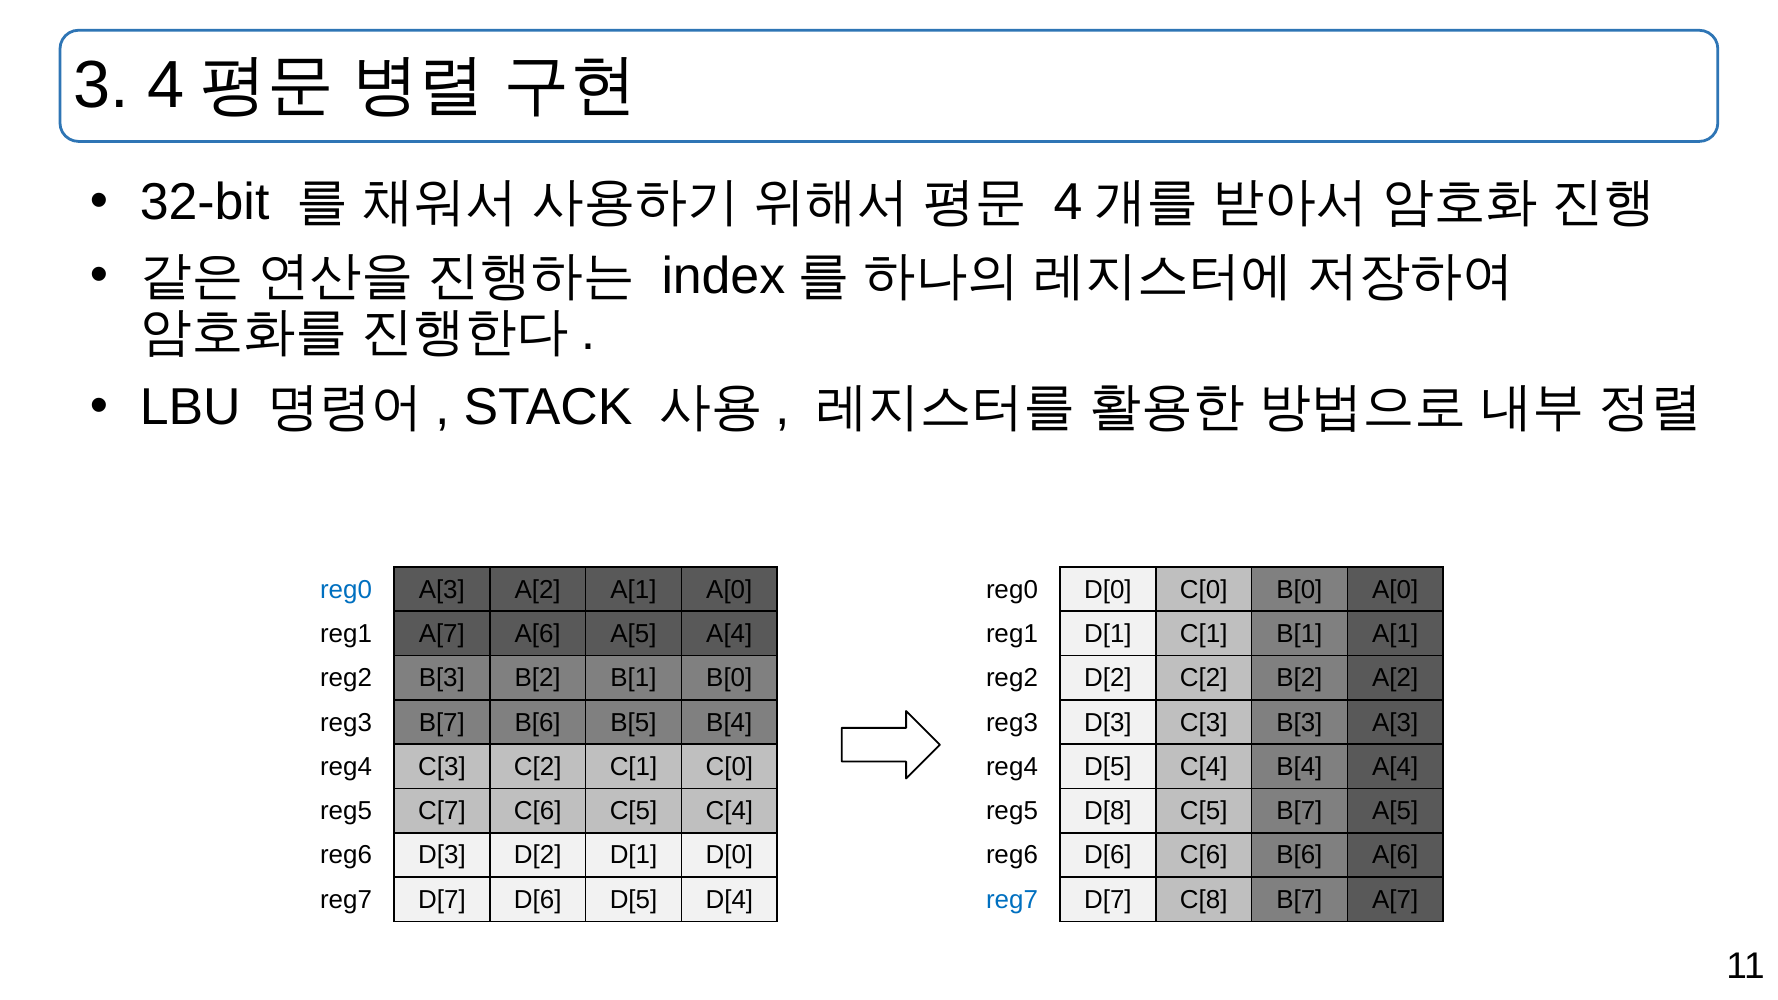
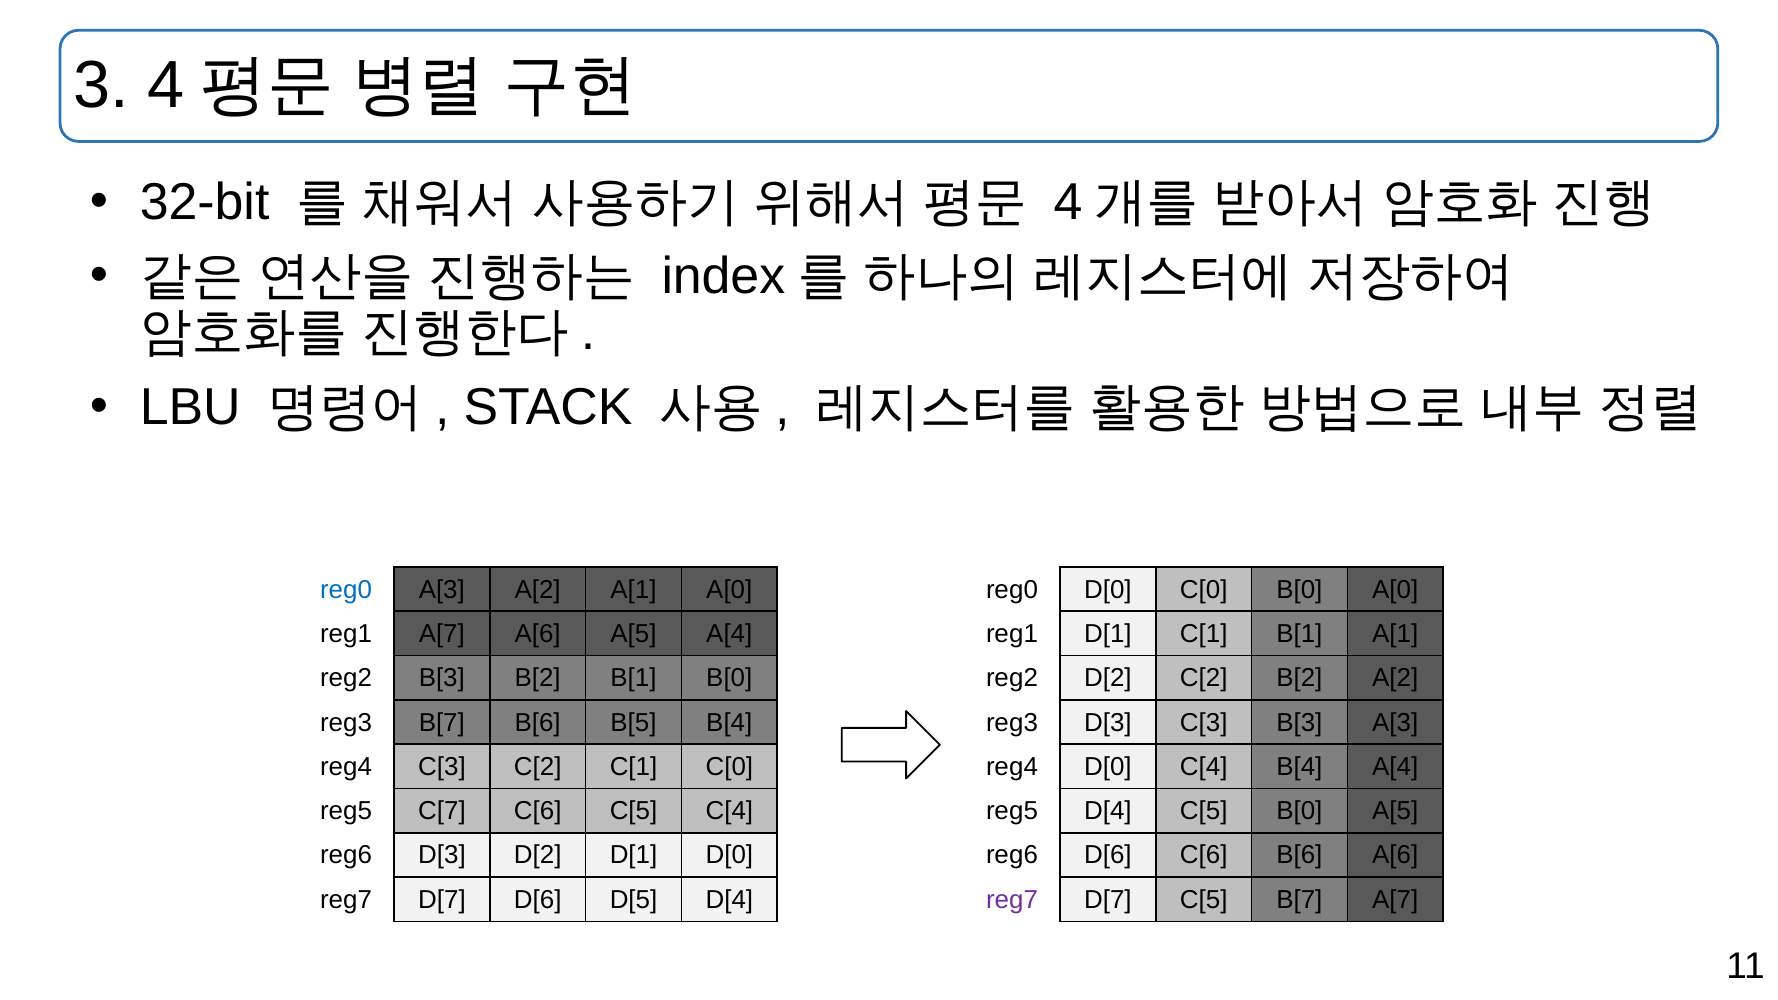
reg4 D[5: D[5 -> D[0
reg5 D[8: D[8 -> D[4
C[5 B[7: B[7 -> B[0
reg7 at (1012, 900) colour: blue -> purple
D[7 C[8: C[8 -> C[5
